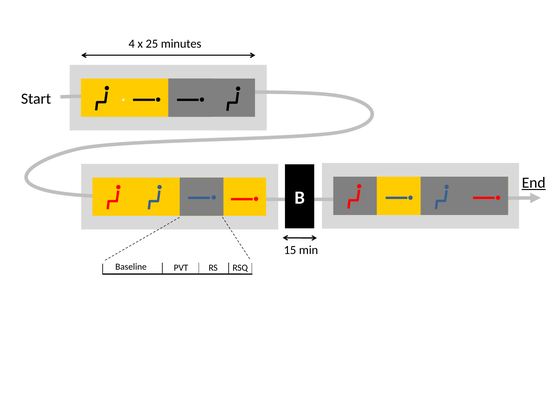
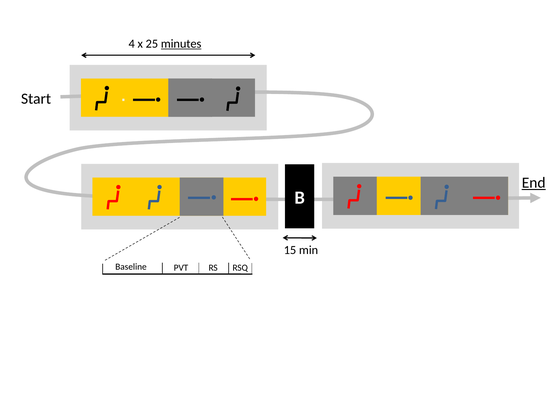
minutes underline: none -> present
